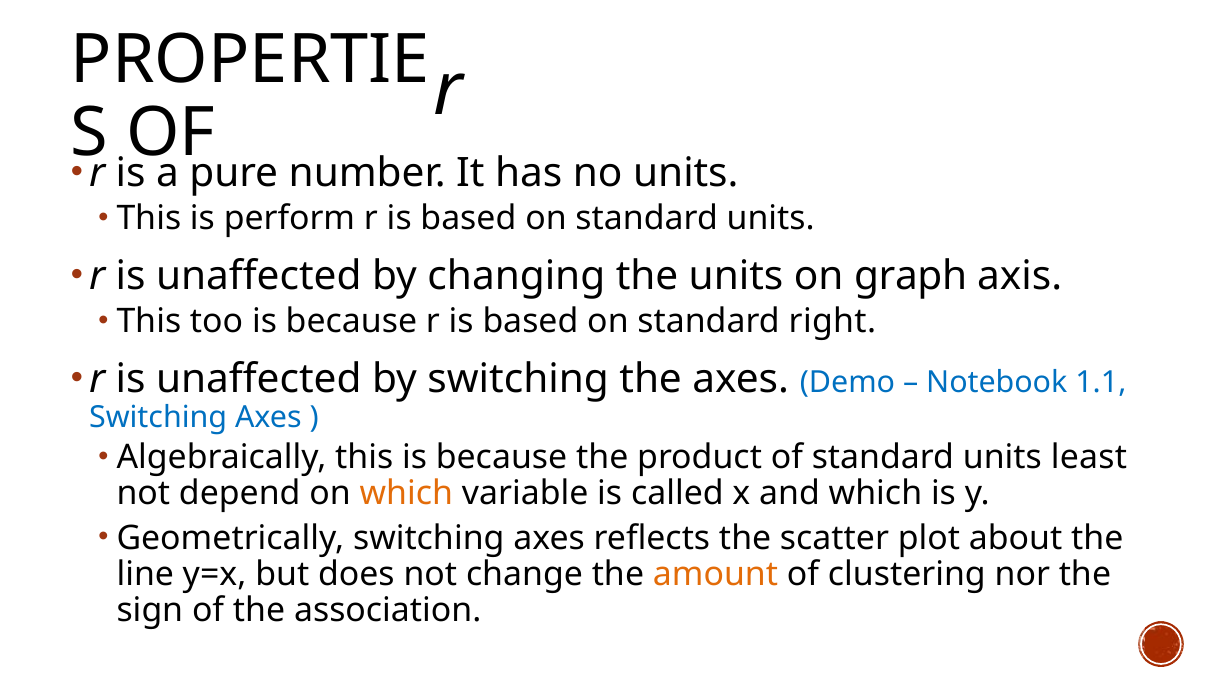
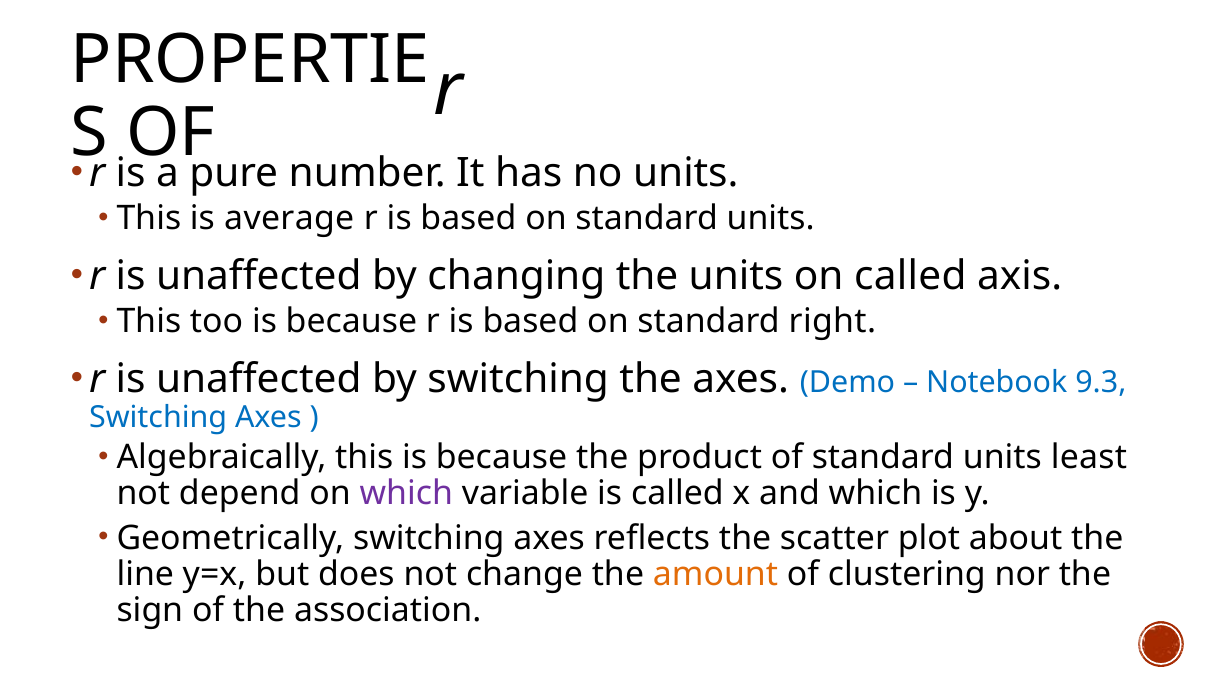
perform: perform -> average
on graph: graph -> called
1.1: 1.1 -> 9.3
which at (406, 494) colour: orange -> purple
